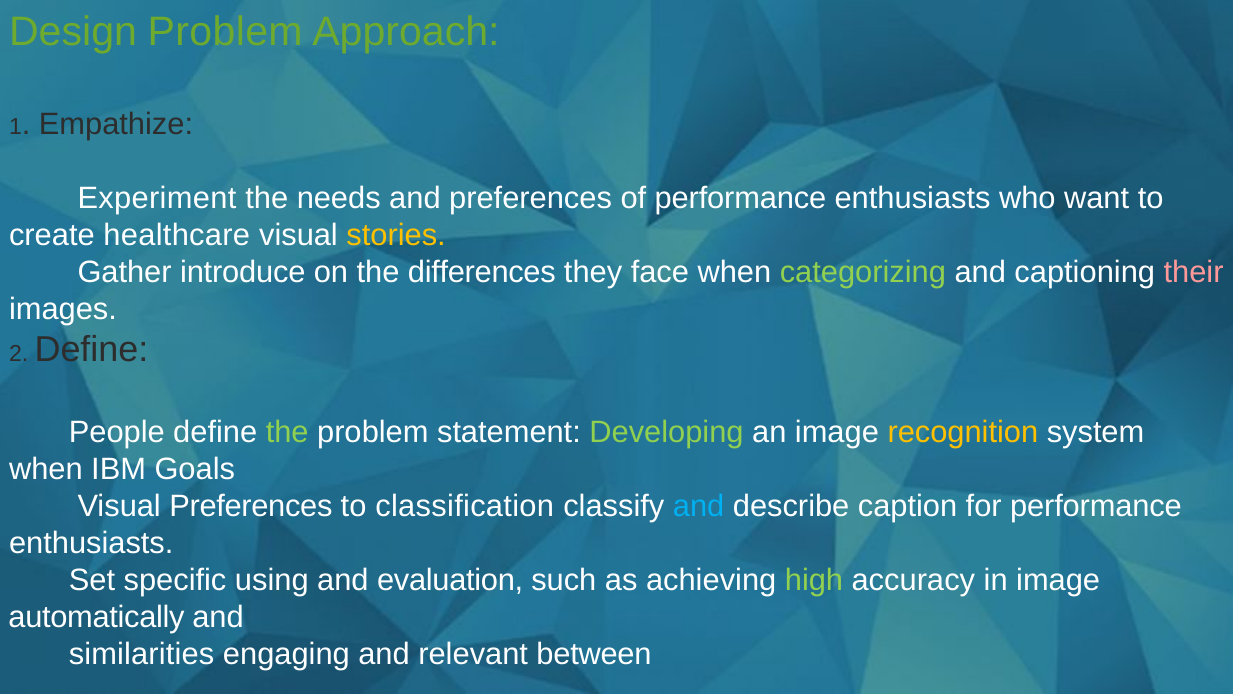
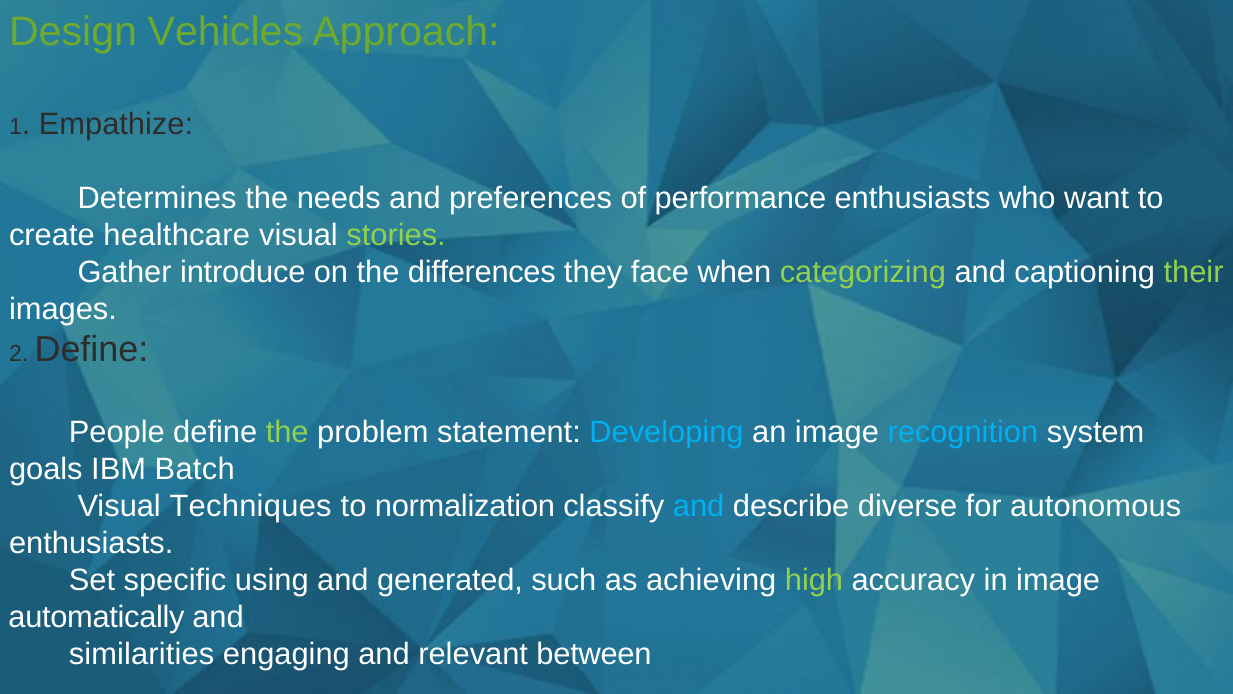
Design Problem: Problem -> Vehicles
Experiment: Experiment -> Determines
stories colour: yellow -> light green
their colour: pink -> light green
Developing colour: light green -> light blue
recognition colour: yellow -> light blue
when at (46, 469): when -> goals
Goals: Goals -> Batch
Visual Preferences: Preferences -> Techniques
classification: classification -> normalization
caption: caption -> diverse
for performance: performance -> autonomous
evaluation: evaluation -> generated
